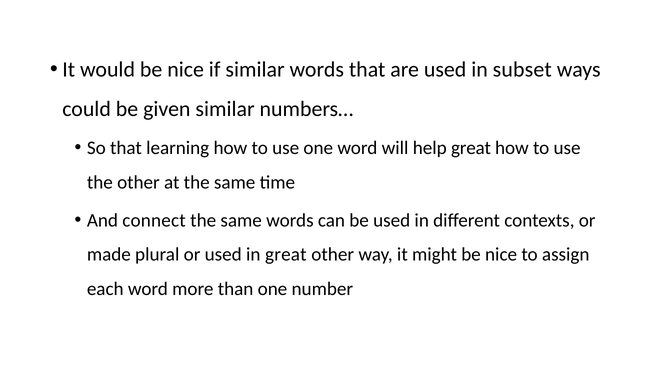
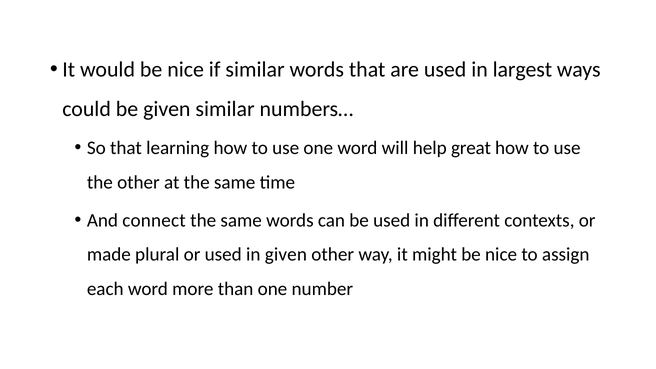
subset: subset -> largest
in great: great -> given
